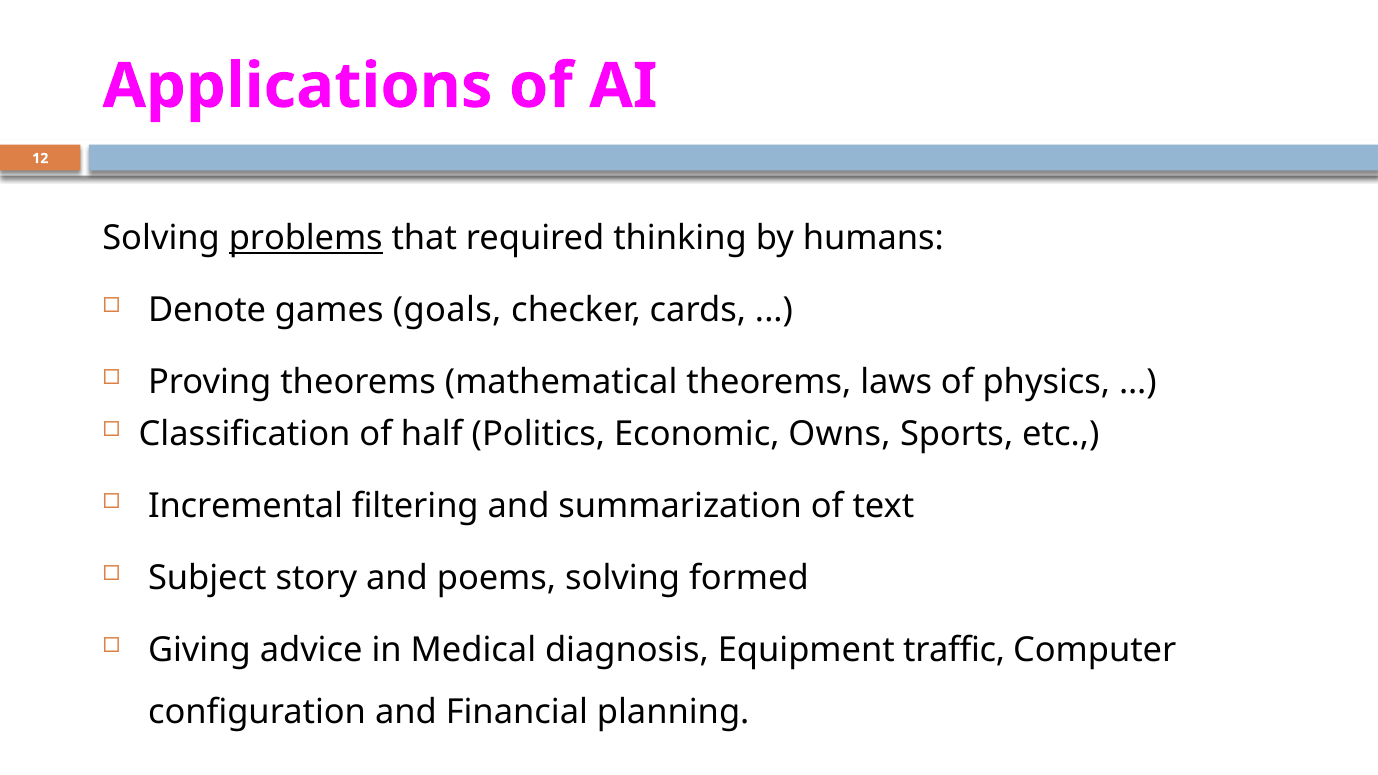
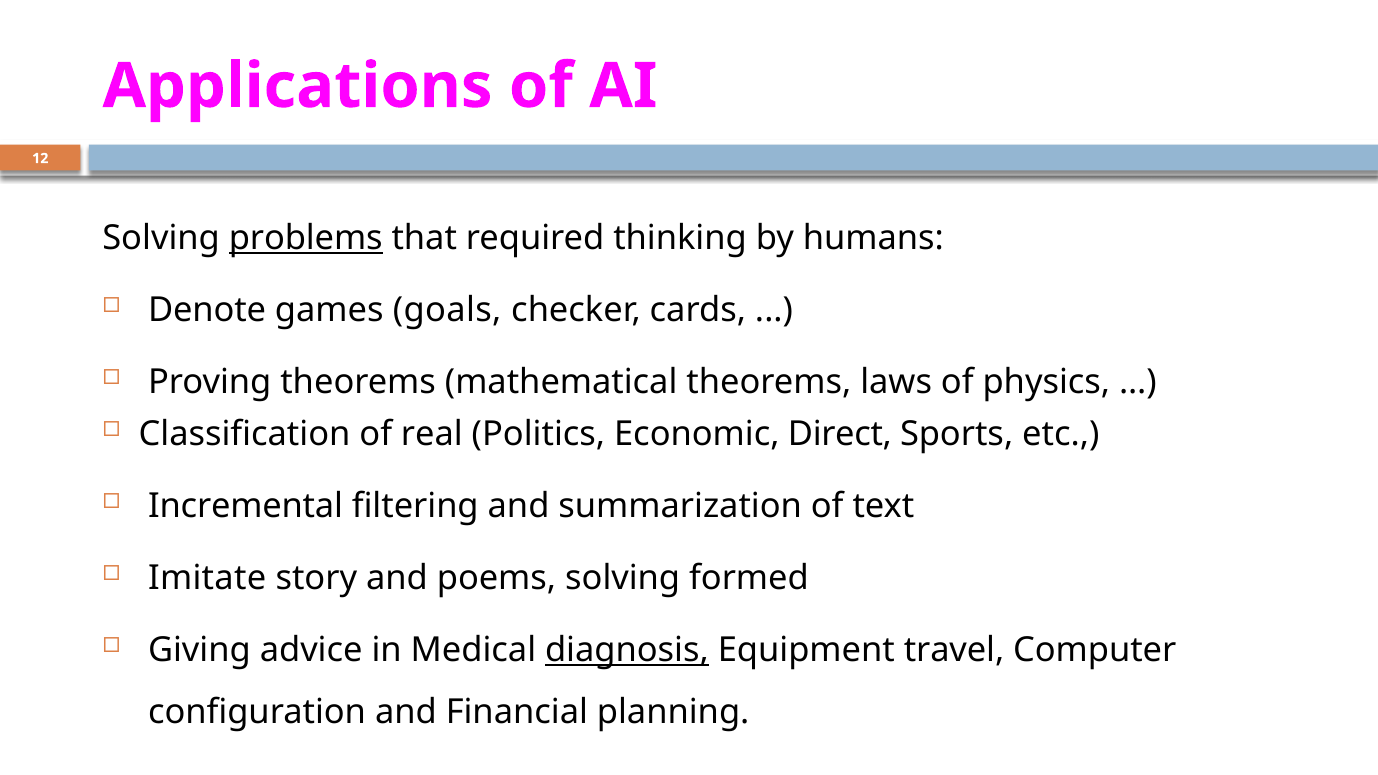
half: half -> real
Owns: Owns -> Direct
Subject: Subject -> Imitate
diagnosis underline: none -> present
traffic: traffic -> travel
